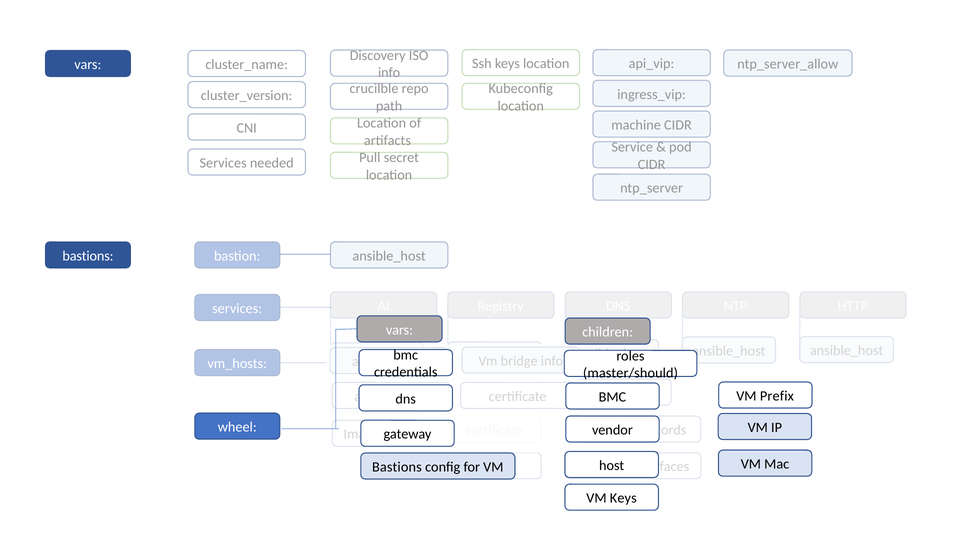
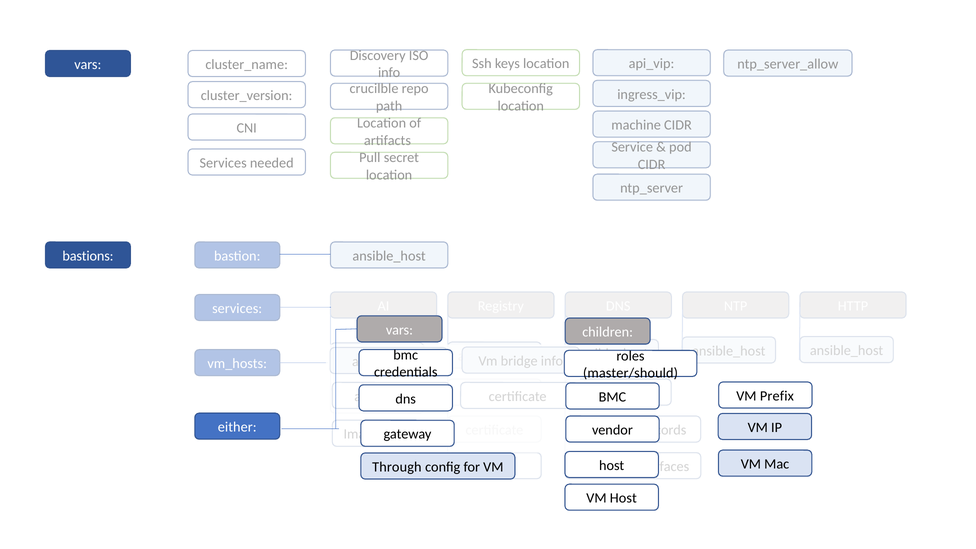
wheel: wheel -> either
Bastions at (397, 467): Bastions -> Through
VM Keys: Keys -> Host
